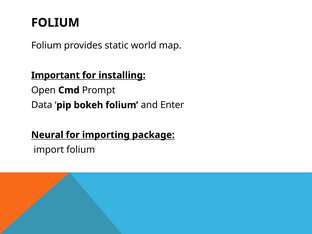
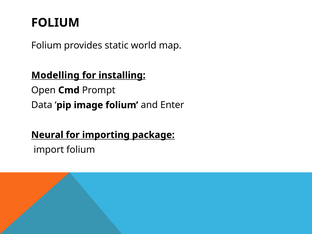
Important: Important -> Modelling
bokeh: bokeh -> image
